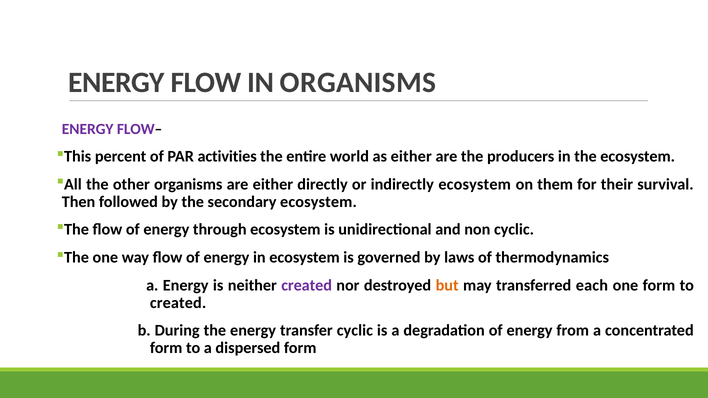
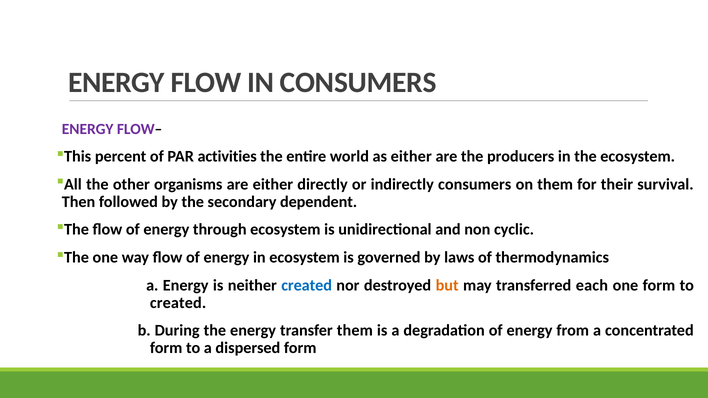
IN ORGANISMS: ORGANISMS -> CONSUMERS
indirectly ecosystem: ecosystem -> consumers
secondary ecosystem: ecosystem -> dependent
created at (307, 285) colour: purple -> blue
transfer cyclic: cyclic -> them
